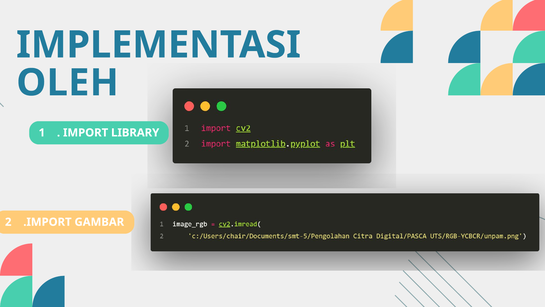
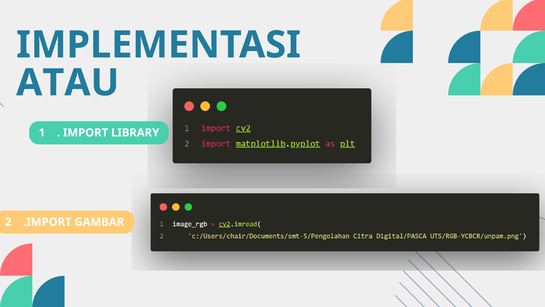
OLEH: OLEH -> ATAU
